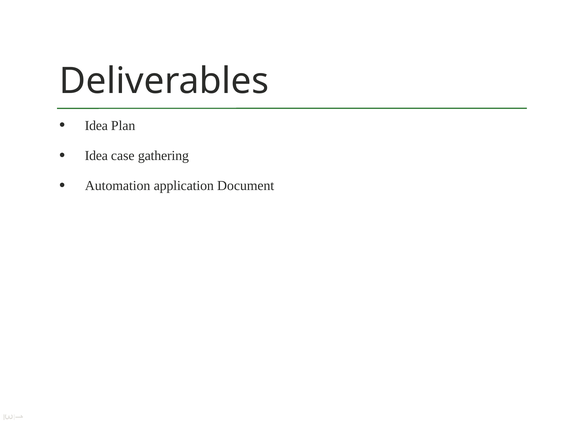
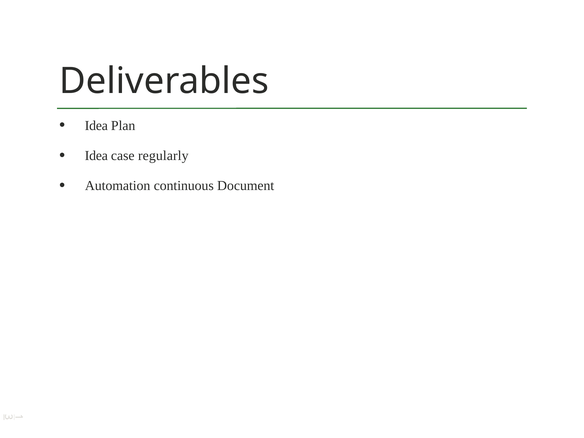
gathering: gathering -> regularly
application: application -> continuous
